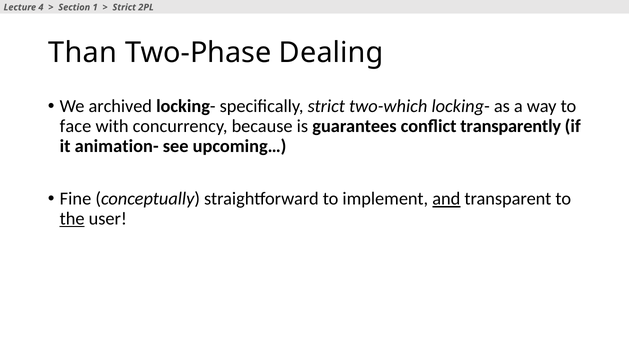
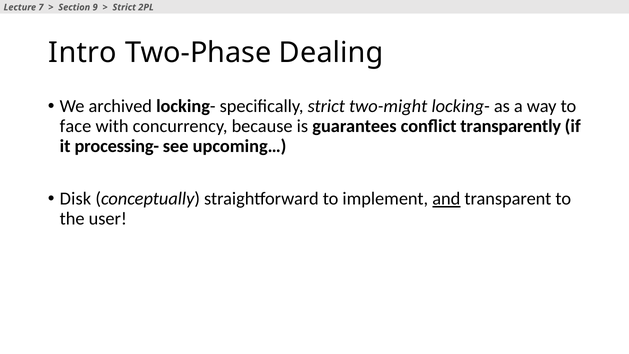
4: 4 -> 7
1: 1 -> 9
Than: Than -> Intro
two-which: two-which -> two-might
animation-: animation- -> processing-
Fine: Fine -> Disk
the underline: present -> none
